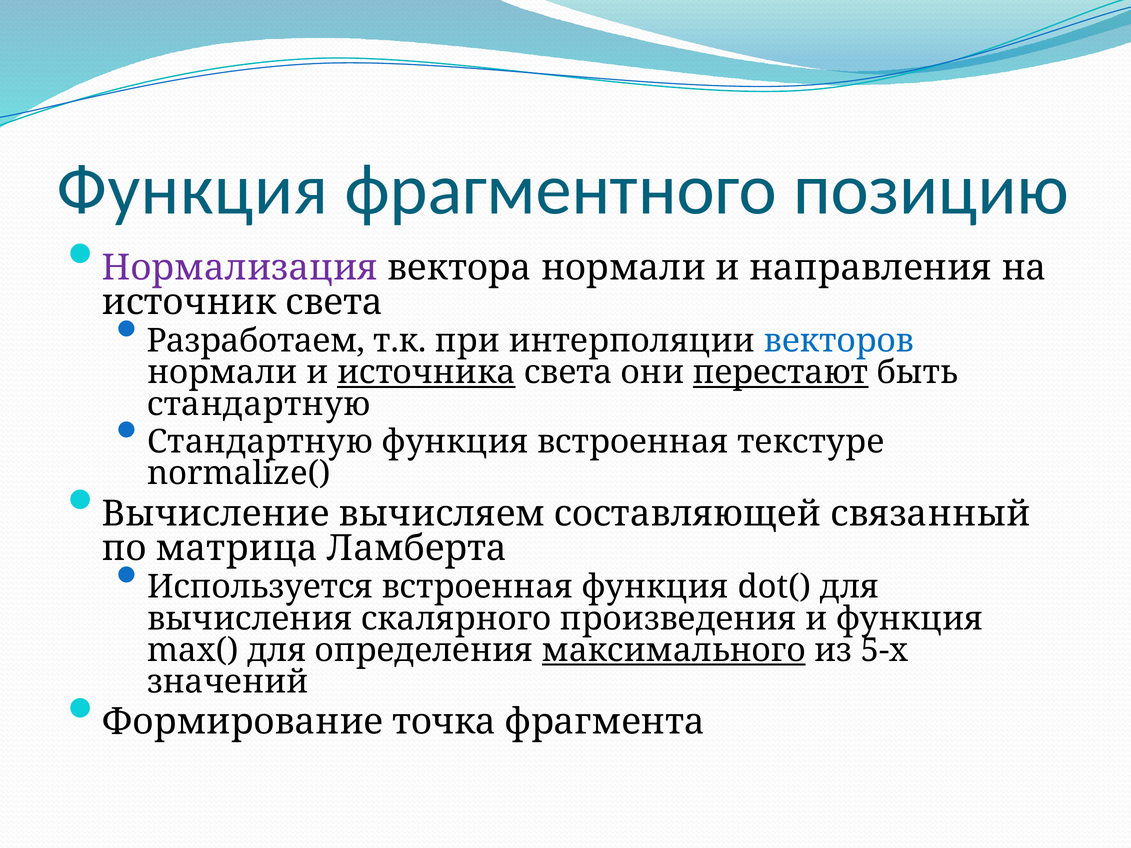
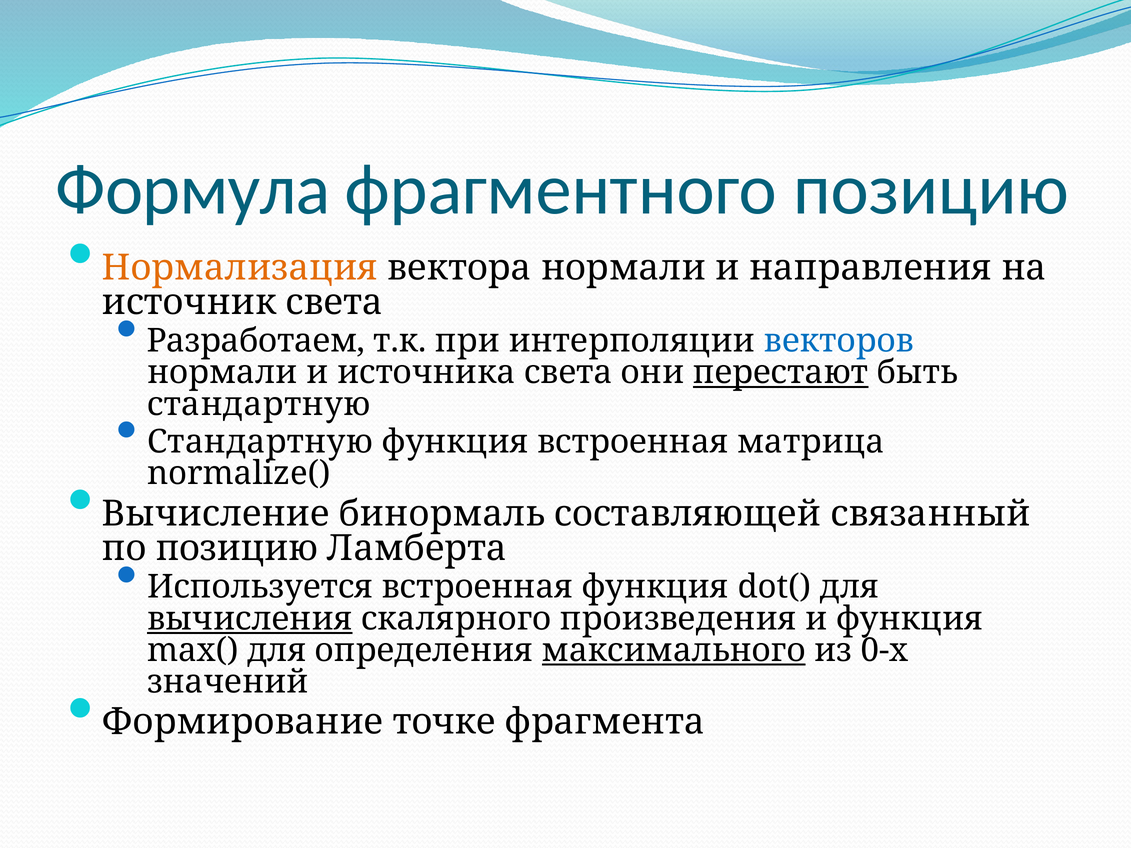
Функция at (192, 190): Функция -> Формула
Нормализация colour: purple -> orange
источника underline: present -> none
текстуре: текстуре -> матрица
вычисляем: вычисляем -> бинормаль
по матрица: матрица -> позицию
вычисления underline: none -> present
5-х: 5-х -> 0-х
точка: точка -> точке
